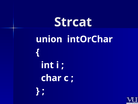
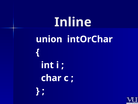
Strcat: Strcat -> Inline
